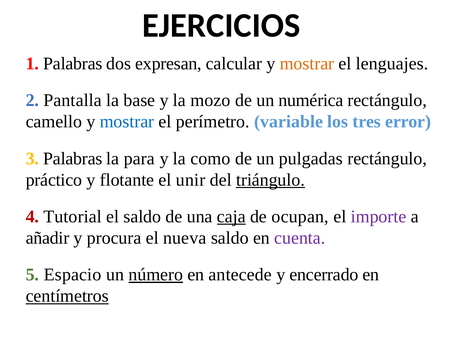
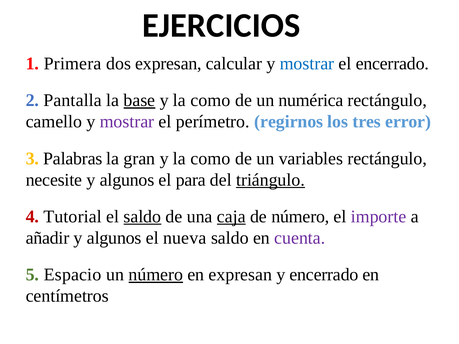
1 Palabras: Palabras -> Primera
mostrar at (307, 64) colour: orange -> blue
el lenguajes: lenguajes -> encerrado
base underline: none -> present
mozo at (210, 100): mozo -> como
mostrar at (127, 122) colour: blue -> purple
variable: variable -> regirnos
para: para -> gran
pulgadas: pulgadas -> variables
práctico: práctico -> necesite
flotante at (127, 180): flotante -> algunos
unir: unir -> para
saldo at (142, 217) underline: none -> present
de ocupan: ocupan -> número
procura at (114, 238): procura -> algunos
en antecede: antecede -> expresan
centímetros underline: present -> none
